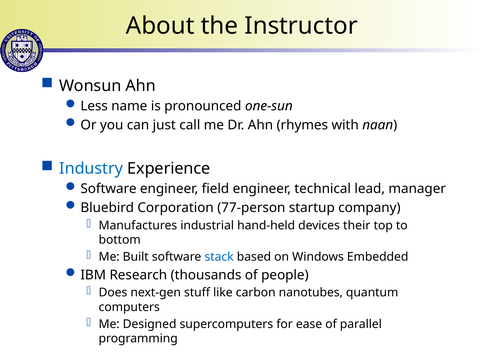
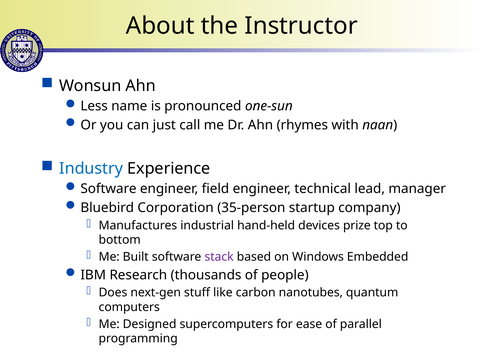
77-person: 77-person -> 35-person
their: their -> prize
stack colour: blue -> purple
